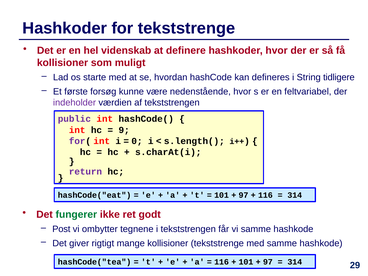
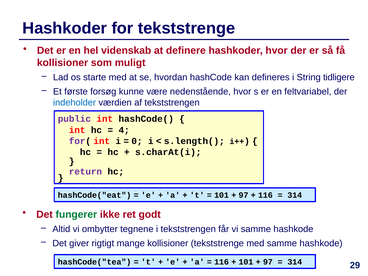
indeholder colour: purple -> blue
9: 9 -> 4
Post: Post -> Altid
